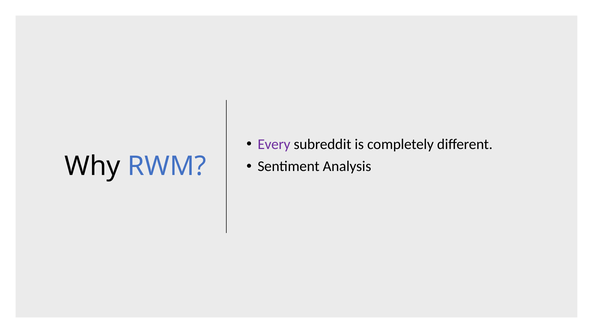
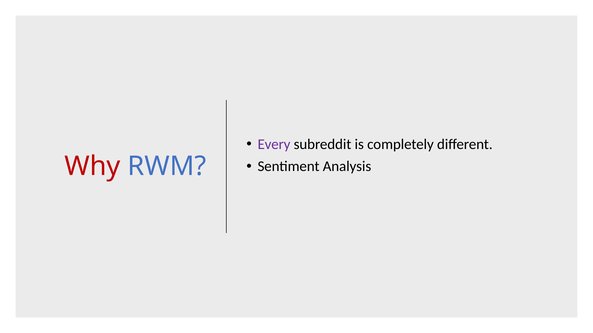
Why colour: black -> red
